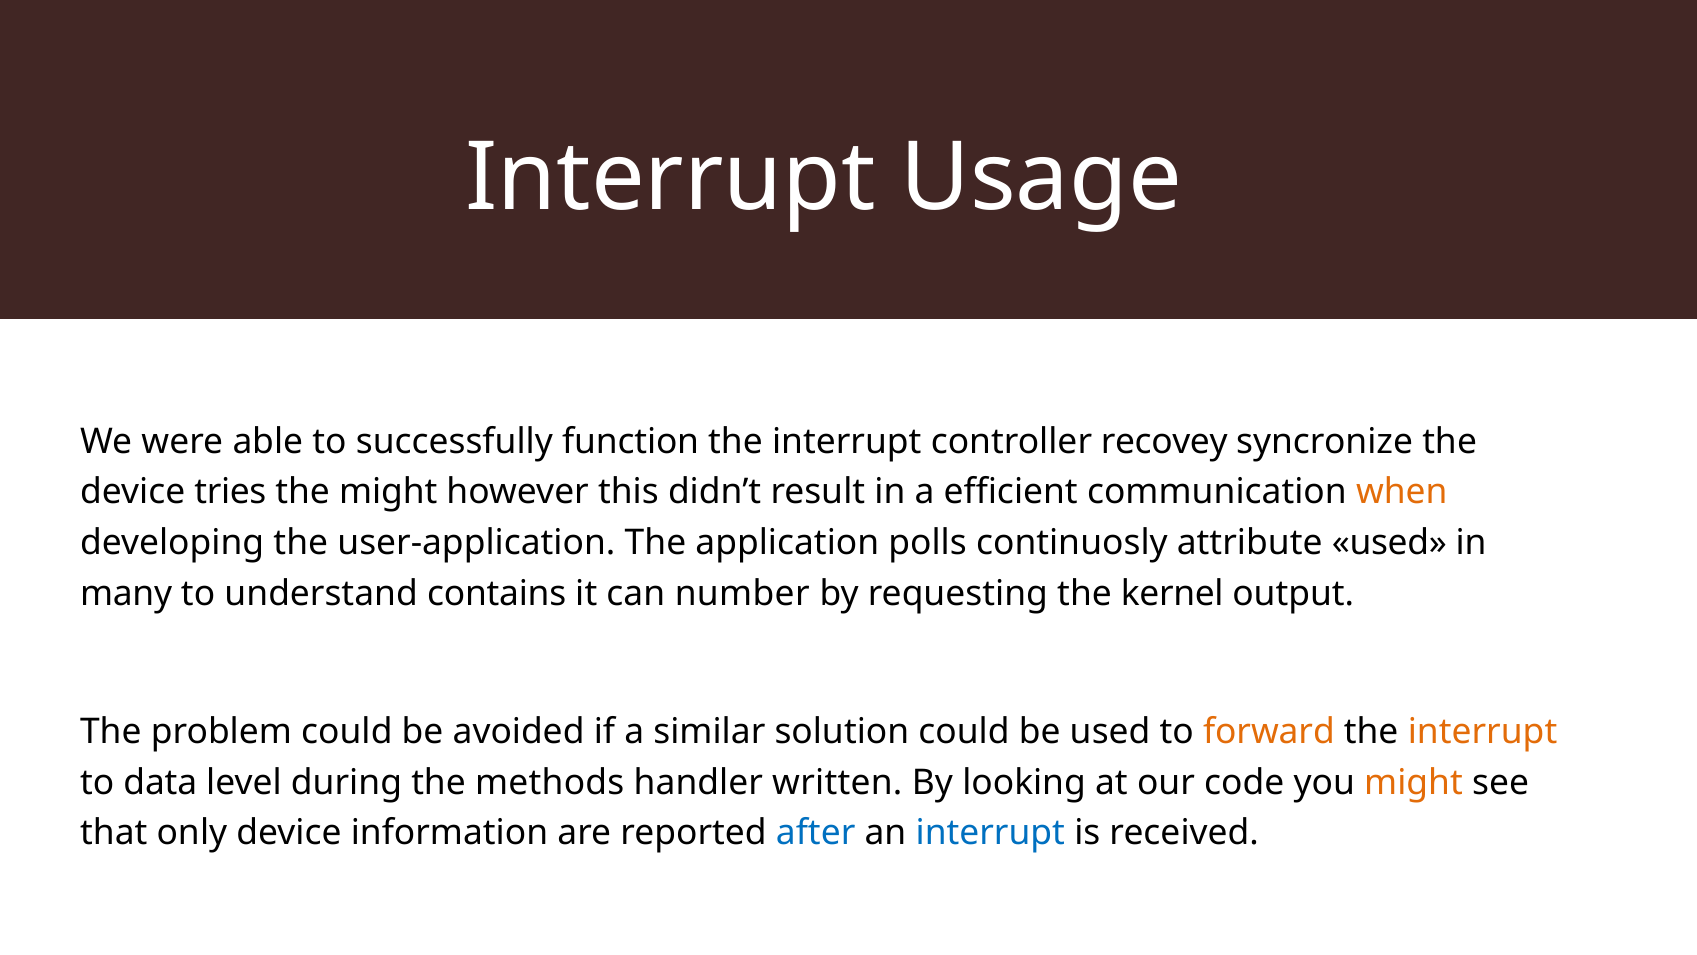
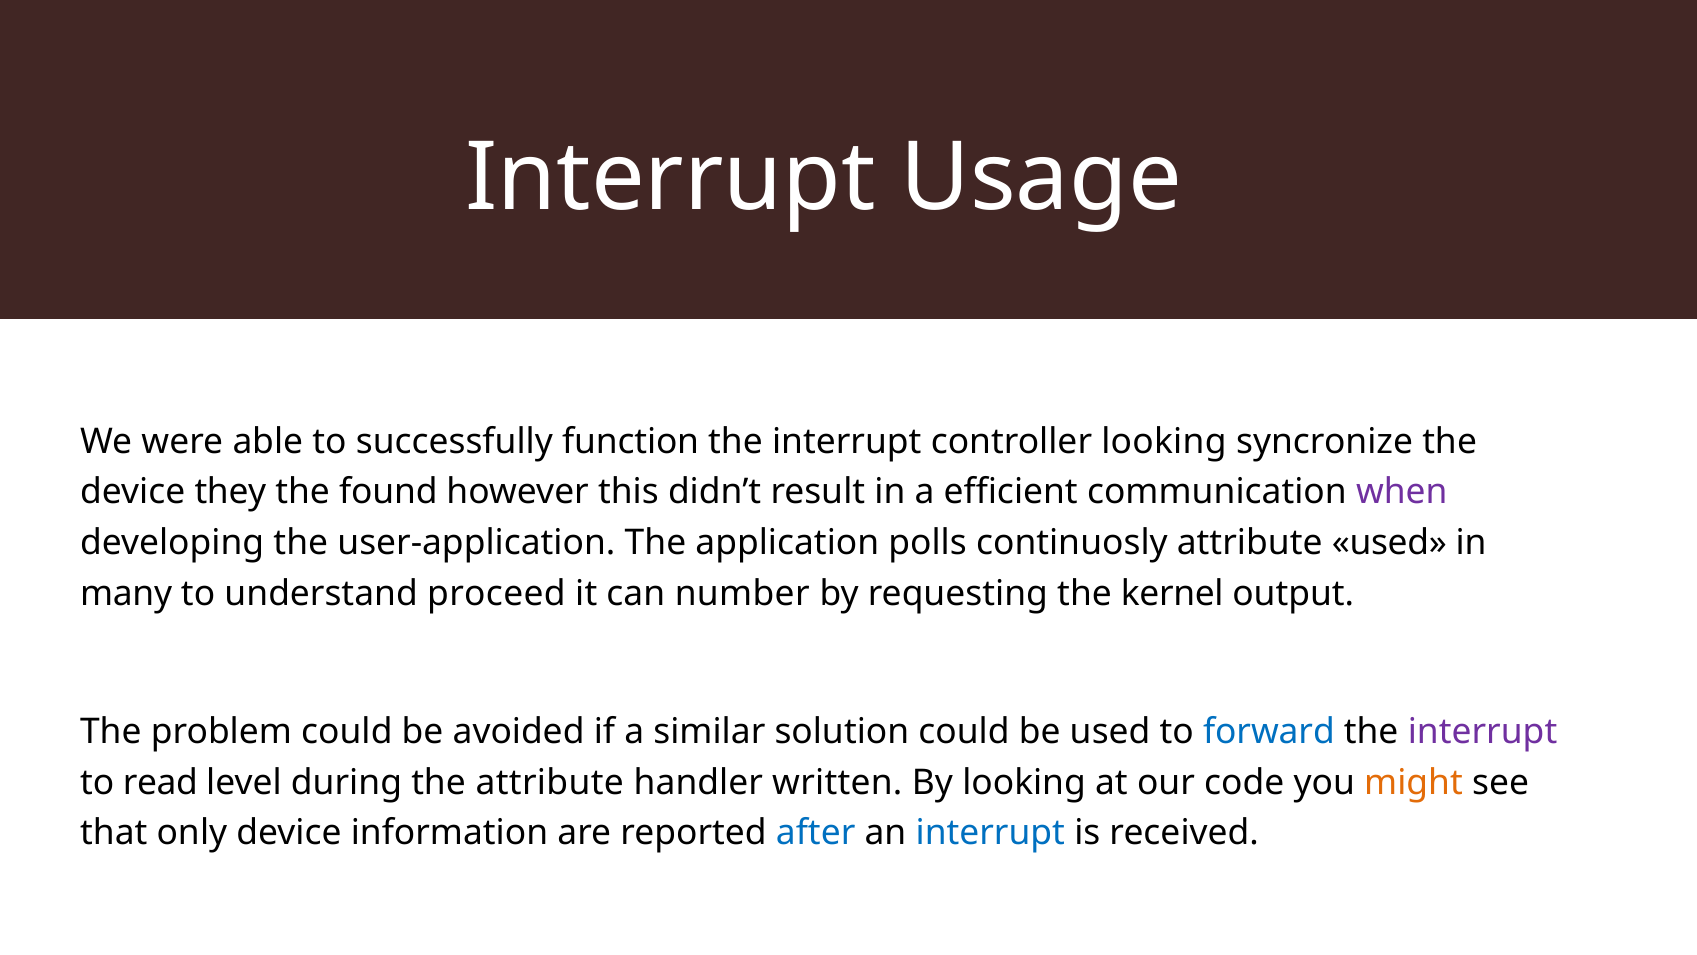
controller recovey: recovey -> looking
tries: tries -> they
the might: might -> found
when colour: orange -> purple
contains: contains -> proceed
forward colour: orange -> blue
interrupt at (1483, 731) colour: orange -> purple
data: data -> read
the methods: methods -> attribute
